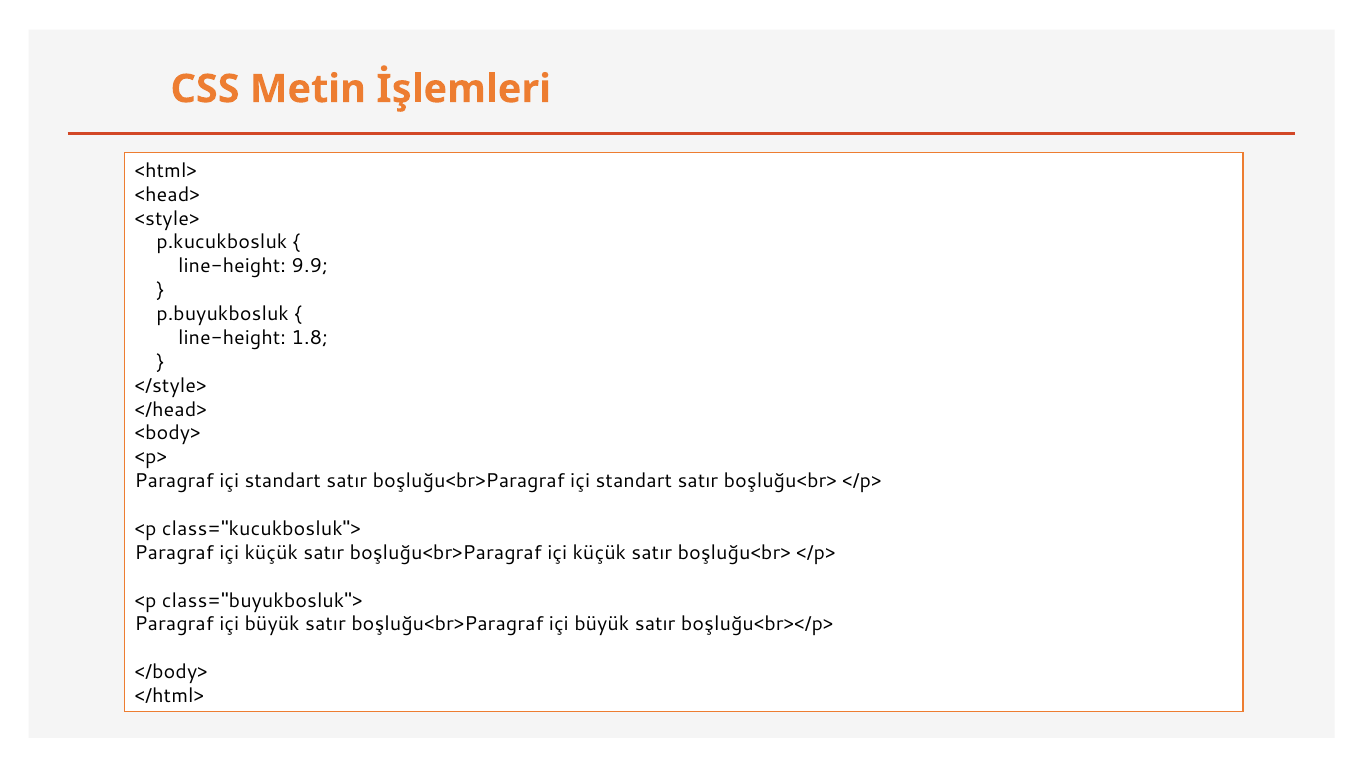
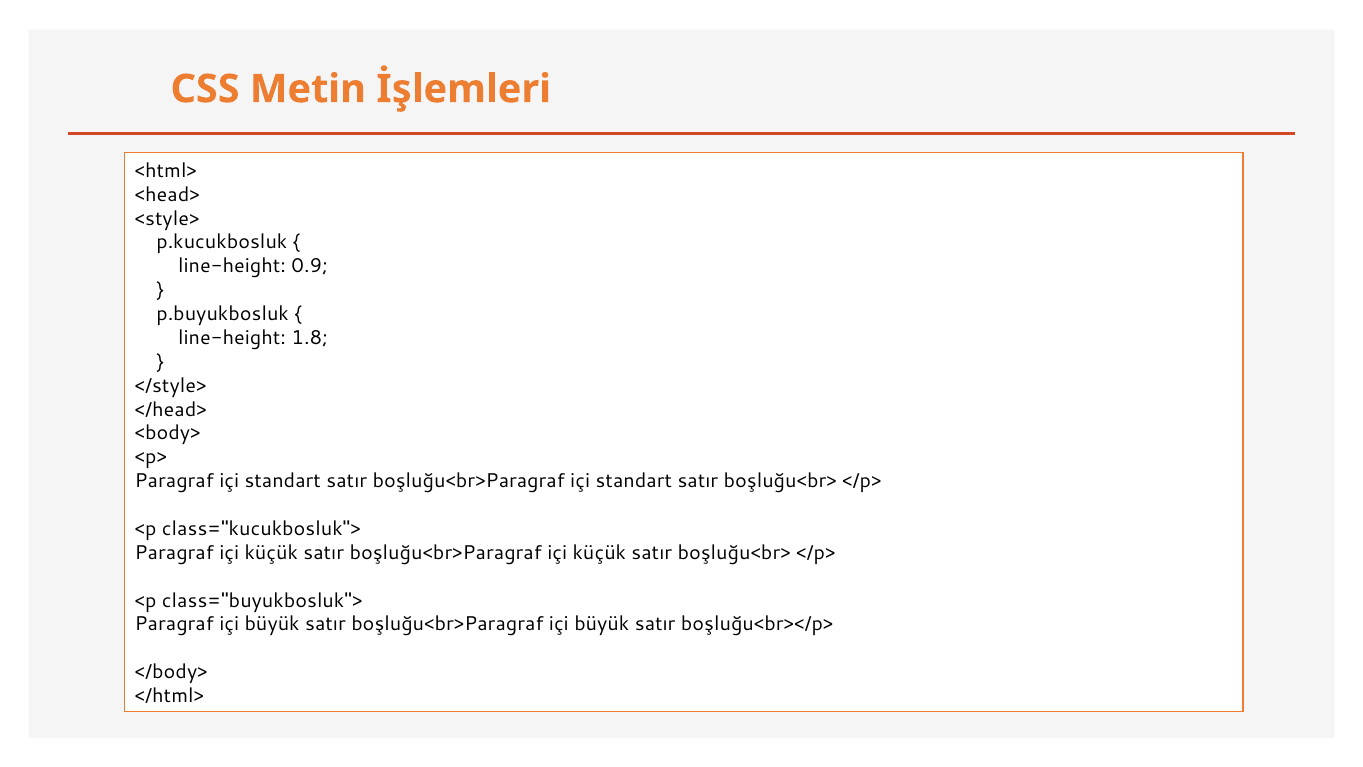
9.9: 9.9 -> 0.9
